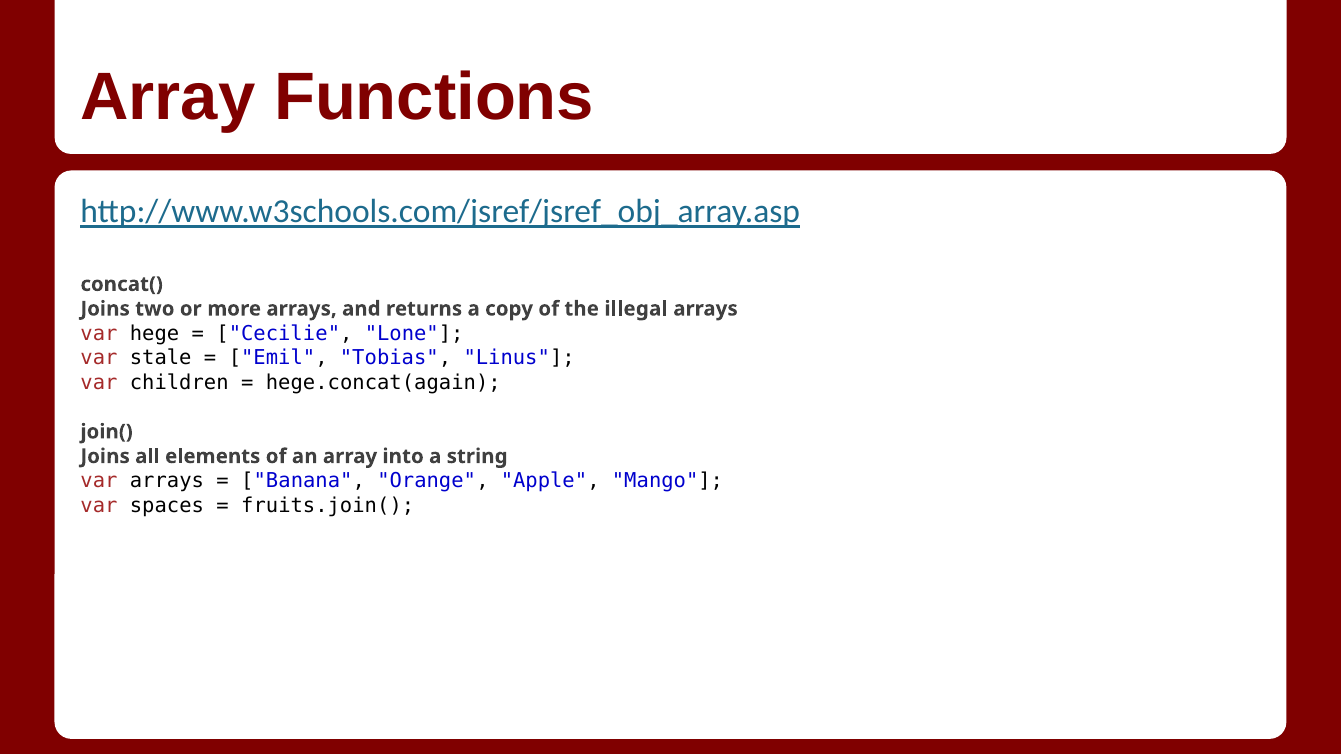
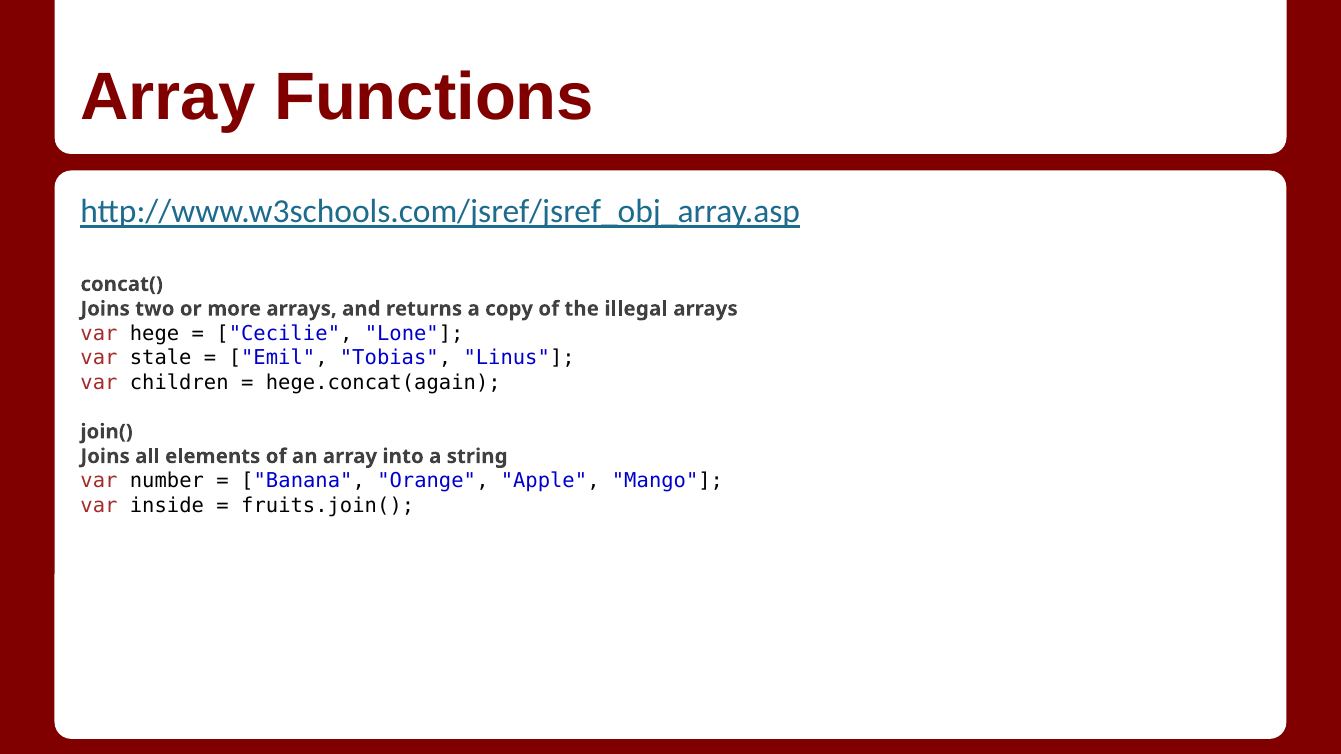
var arrays: arrays -> number
spaces: spaces -> inside
